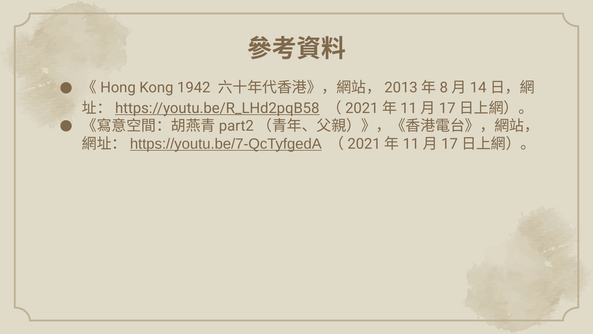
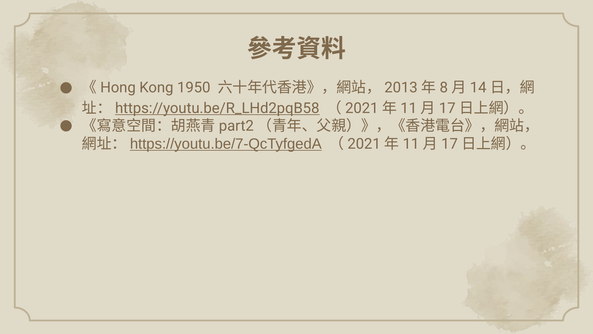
1942: 1942 -> 1950
